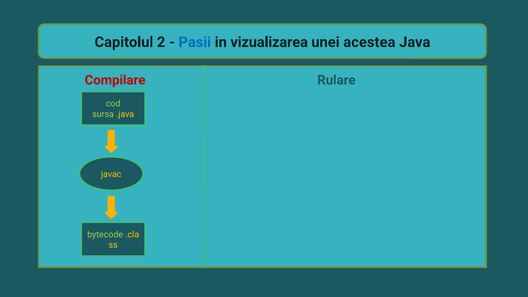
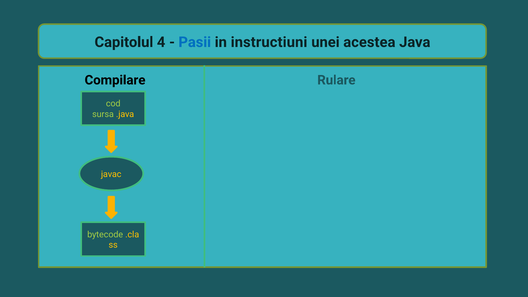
2: 2 -> 4
vizualizarea: vizualizarea -> instructiuni
Compilare colour: red -> black
